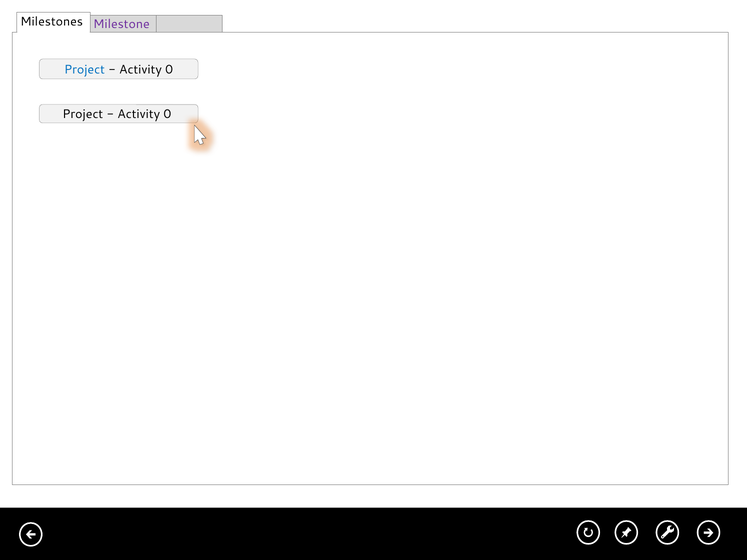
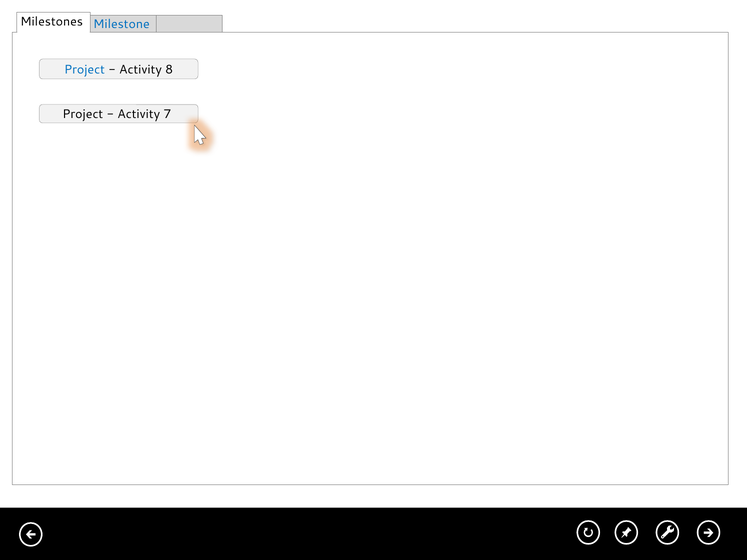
Milestone colour: purple -> blue
0 at (169, 69): 0 -> 8
0 at (167, 114): 0 -> 7
